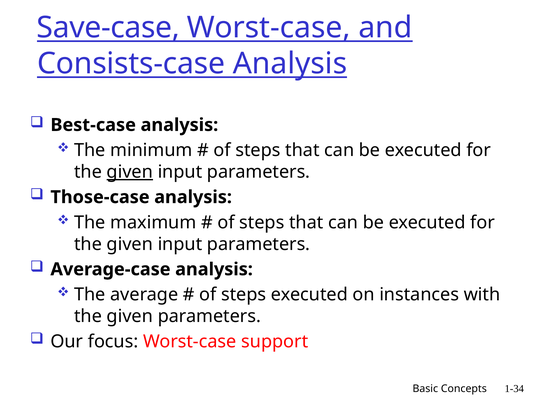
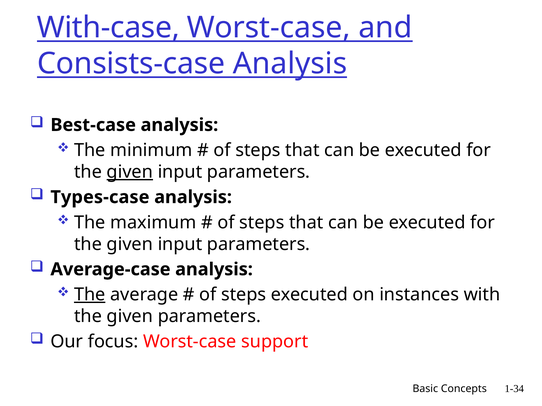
Save-case: Save-case -> With-case
Those-case: Those-case -> Types-case
The at (90, 295) underline: none -> present
